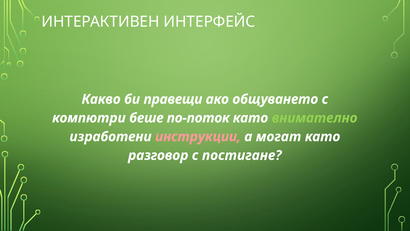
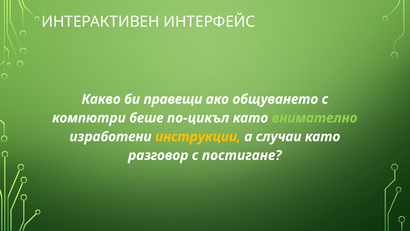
по-поток: по-поток -> по-цикъл
инструкции colour: pink -> yellow
могат: могат -> случаи
